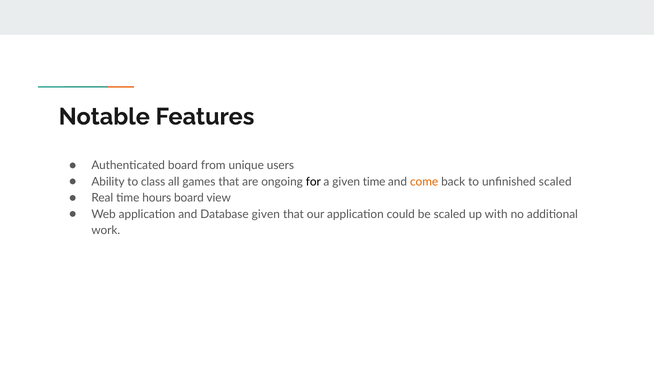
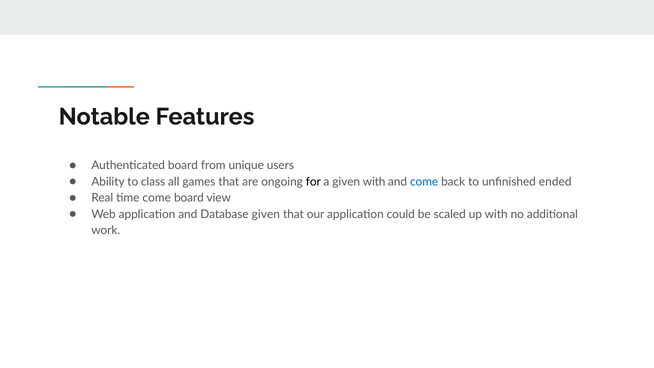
given time: time -> with
come at (424, 182) colour: orange -> blue
unfinished scaled: scaled -> ended
time hours: hours -> come
